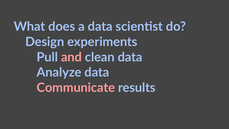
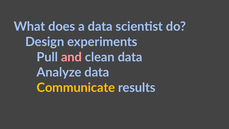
Communicate colour: pink -> yellow
